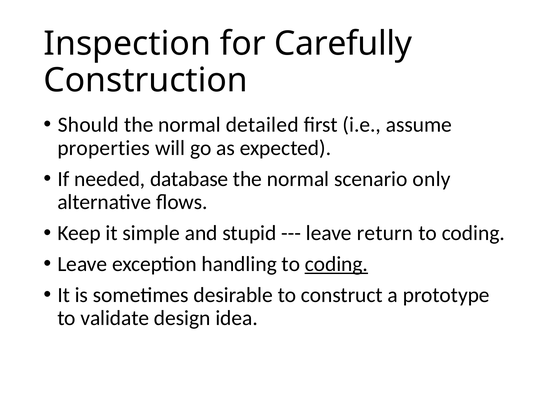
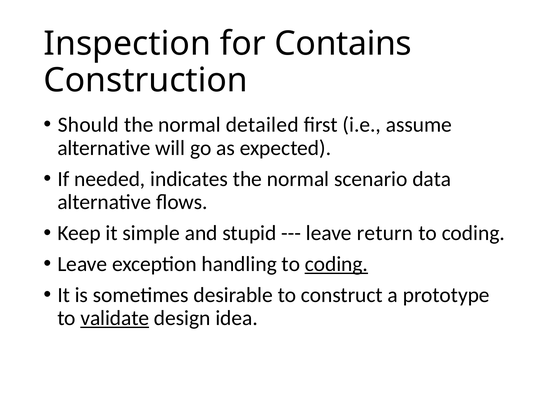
Carefully: Carefully -> Contains
properties at (104, 148): properties -> alternative
database: database -> indicates
only: only -> data
validate underline: none -> present
